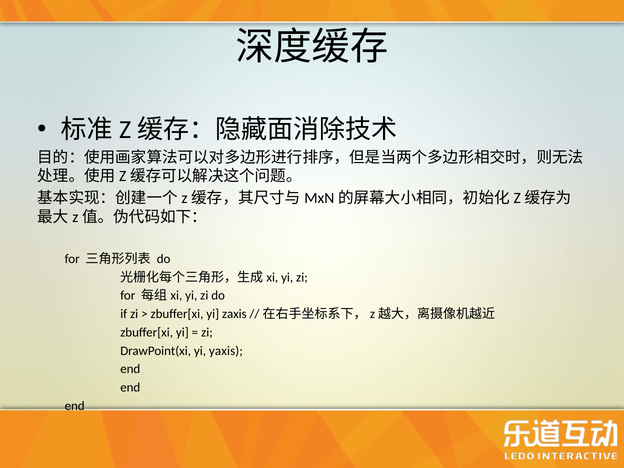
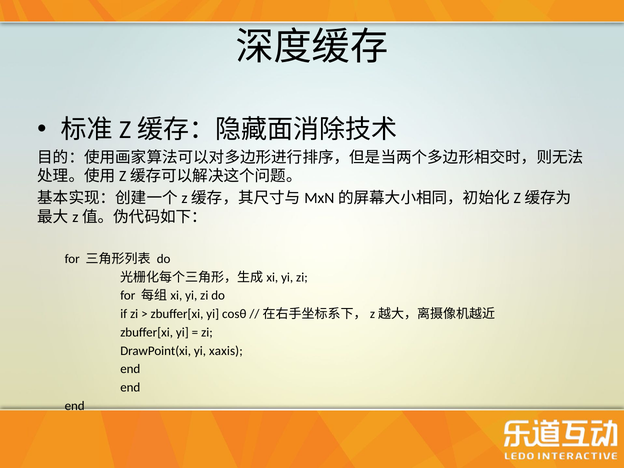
zaxis: zaxis -> cosθ
yaxis: yaxis -> xaxis
